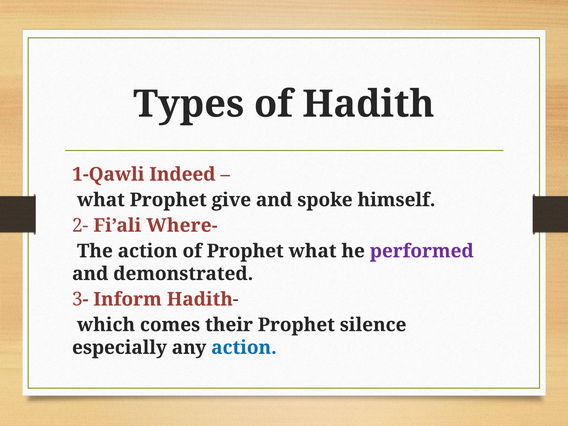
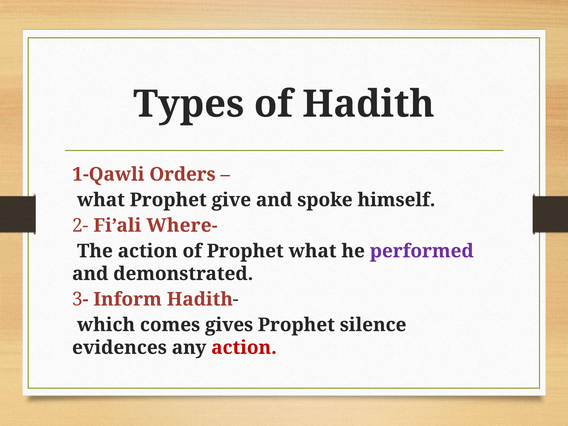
Indeed: Indeed -> Orders
their: their -> gives
especially: especially -> evidences
action at (244, 348) colour: blue -> red
